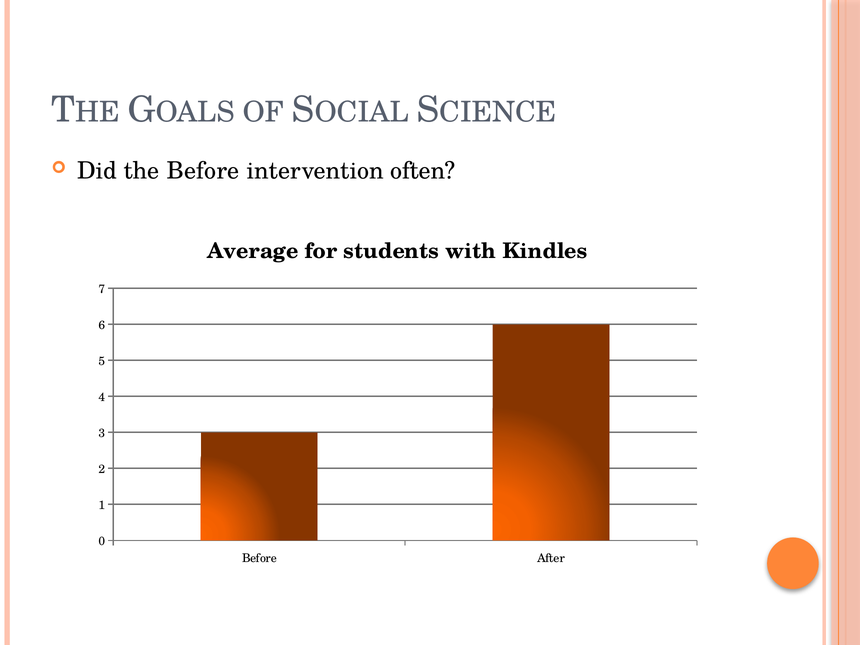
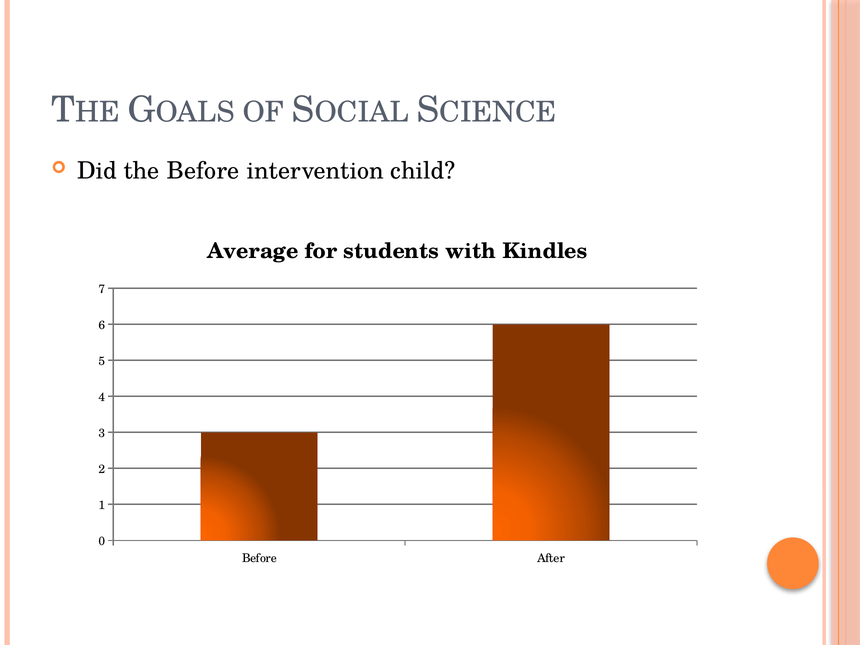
often: often -> child
